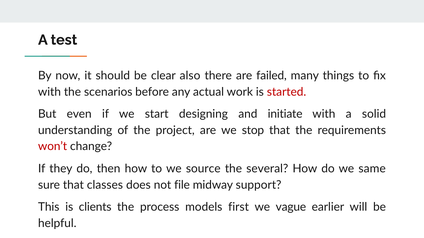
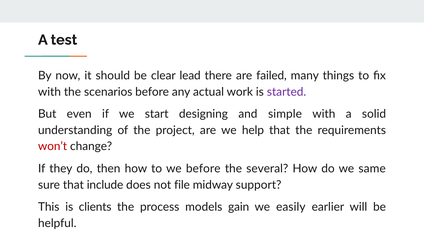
also: also -> lead
started colour: red -> purple
initiate: initiate -> simple
stop: stop -> help
we source: source -> before
classes: classes -> include
first: first -> gain
vague: vague -> easily
